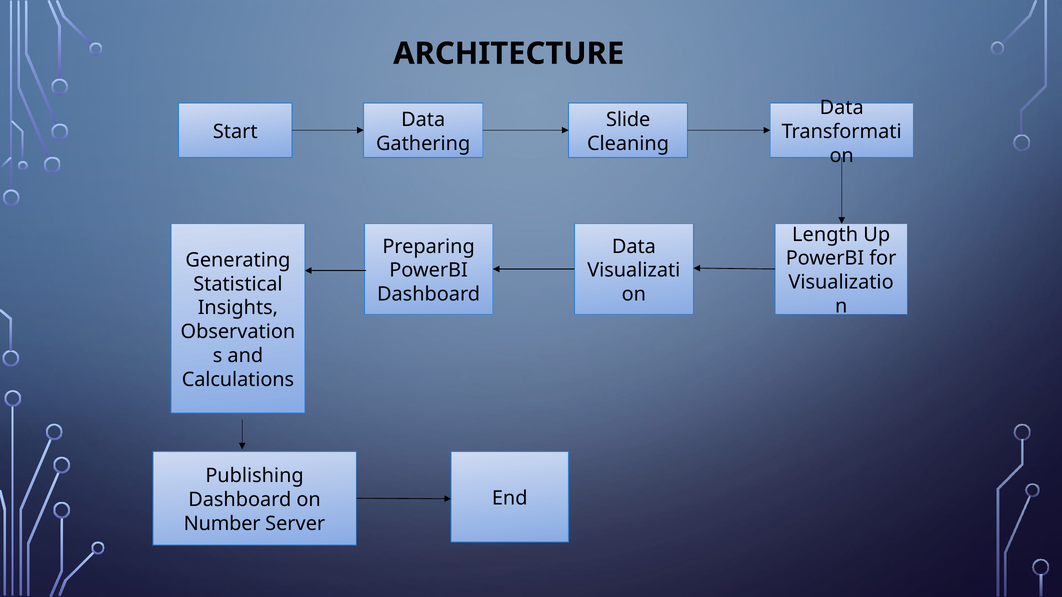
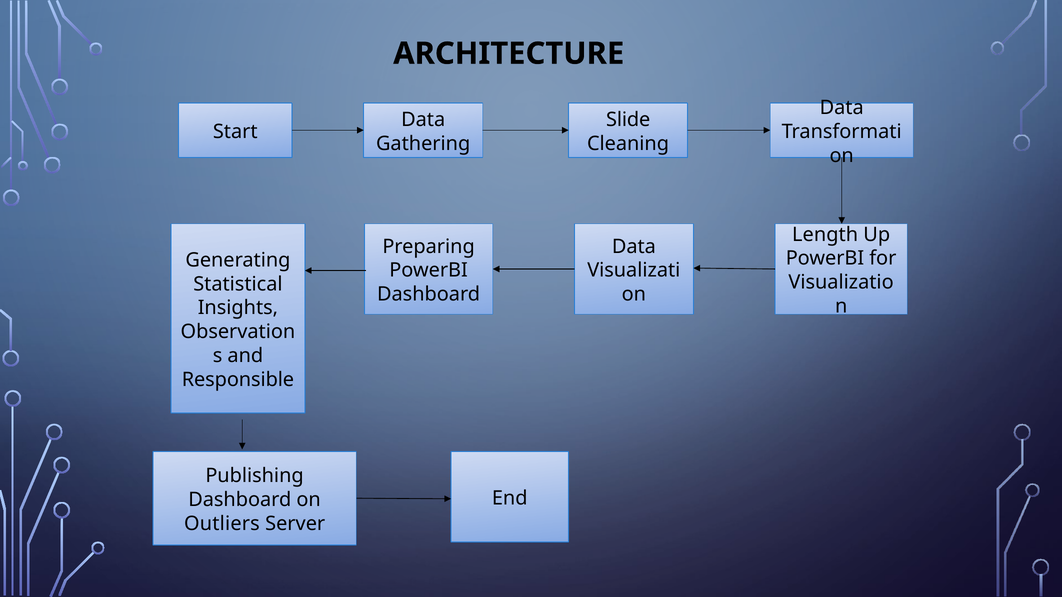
Calculations: Calculations -> Responsible
Number: Number -> Outliers
